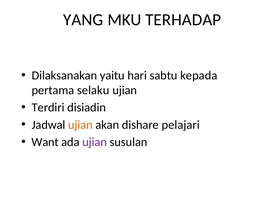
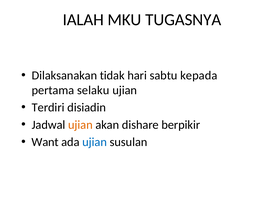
YANG: YANG -> IALAH
TERHADAP: TERHADAP -> TUGASNYA
yaitu: yaitu -> tidak
pelajari: pelajari -> berpikir
ujian at (95, 142) colour: purple -> blue
